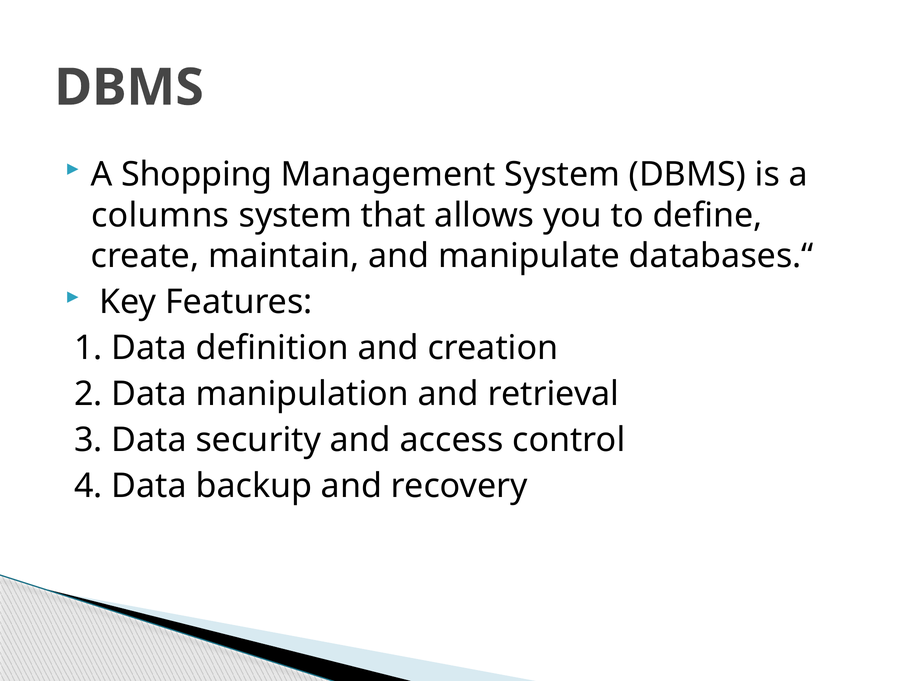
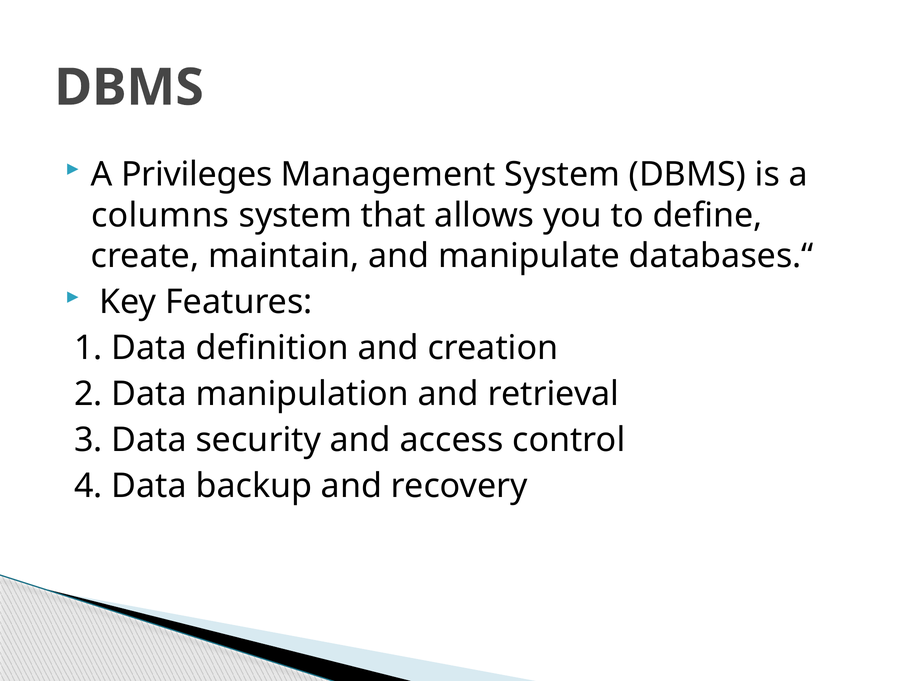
Shopping: Shopping -> Privileges
